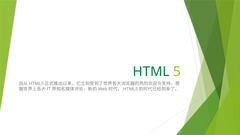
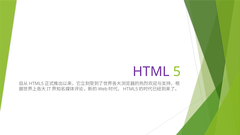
HTML colour: green -> purple
